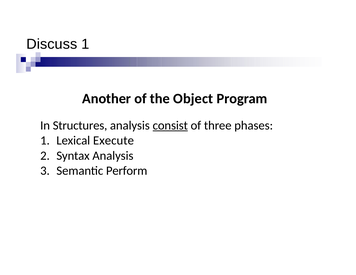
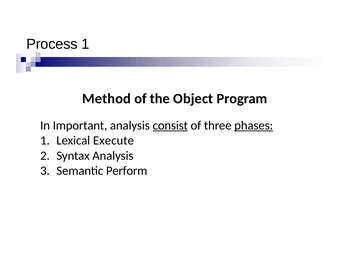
Discuss: Discuss -> Process
Another: Another -> Method
Structures: Structures -> Important
phases underline: none -> present
